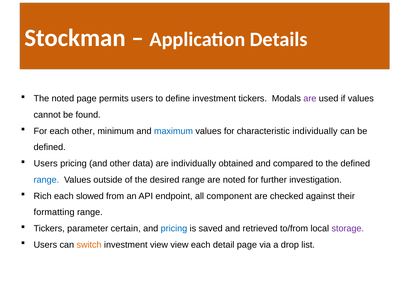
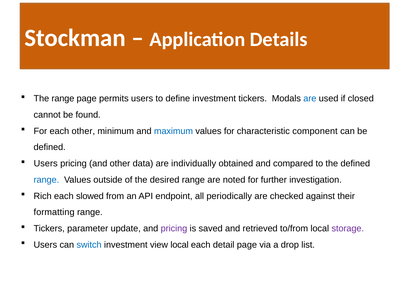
The noted: noted -> range
are at (310, 98) colour: purple -> blue
if values: values -> closed
characteristic individually: individually -> component
component: component -> periodically
certain: certain -> update
pricing at (174, 228) colour: blue -> purple
switch colour: orange -> blue
view view: view -> local
